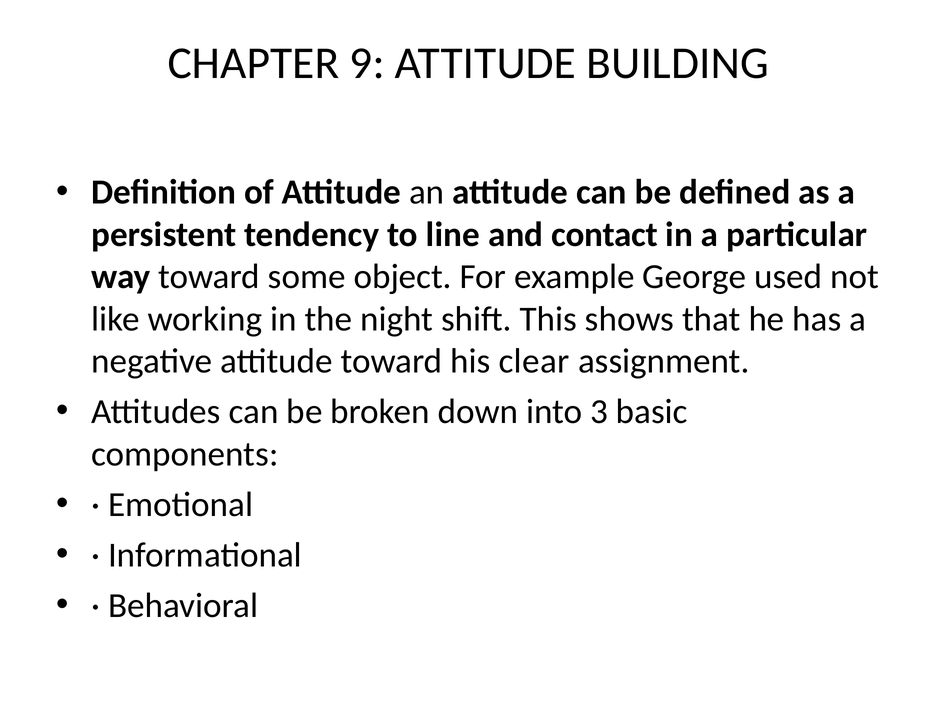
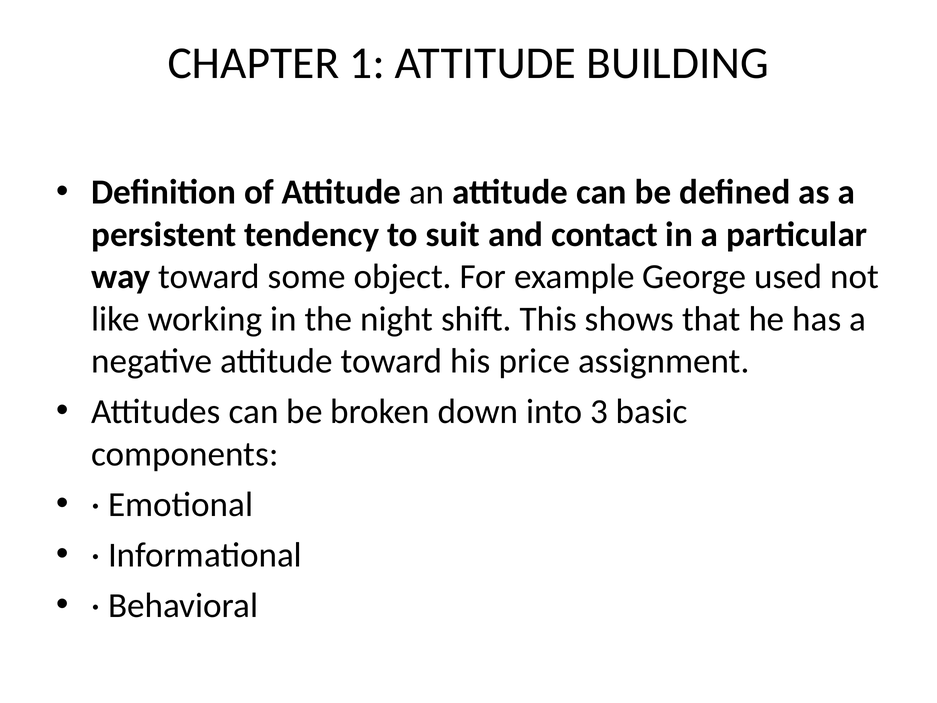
9: 9 -> 1
line: line -> suit
clear: clear -> price
